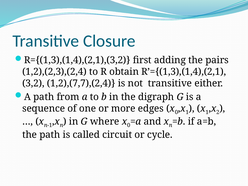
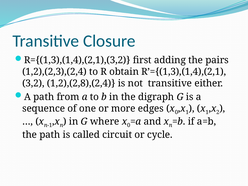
1,2),(7,7),(2,4: 1,2),(7,7),(2,4 -> 1,2),(2,8),(2,4
